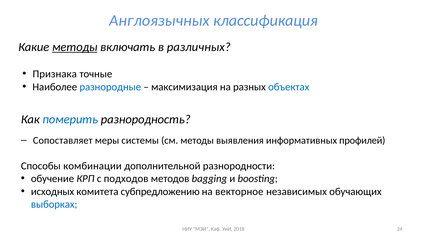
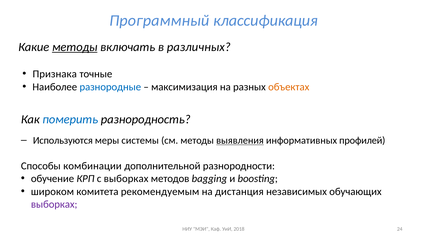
Англоязычных: Англоязычных -> Программный
объектах colour: blue -> orange
Сопоставляет: Сопоставляет -> Используются
выявления underline: none -> present
с подходов: подходов -> выборках
исходных: исходных -> широком
субпредложению: субпредложению -> рекомендуемым
векторное: векторное -> дистанция
выборках at (54, 204) colour: blue -> purple
